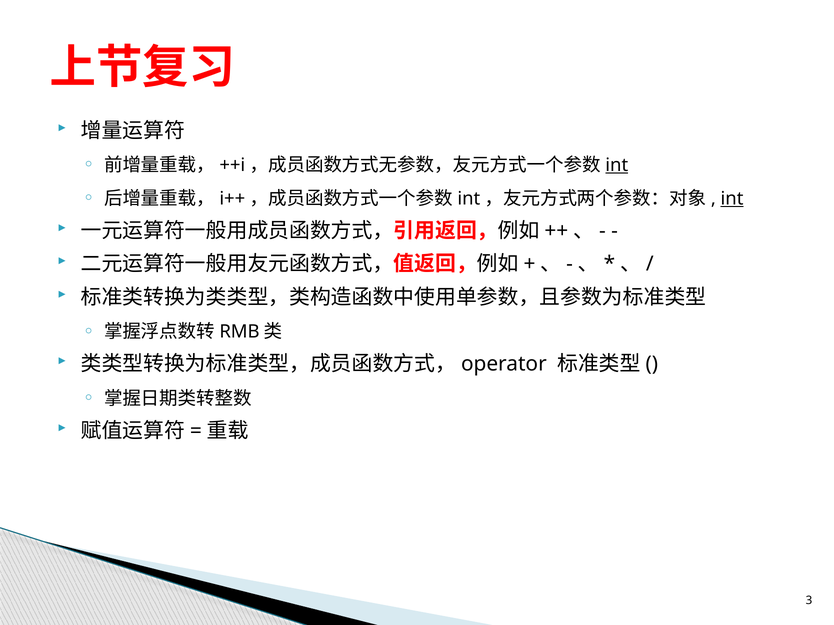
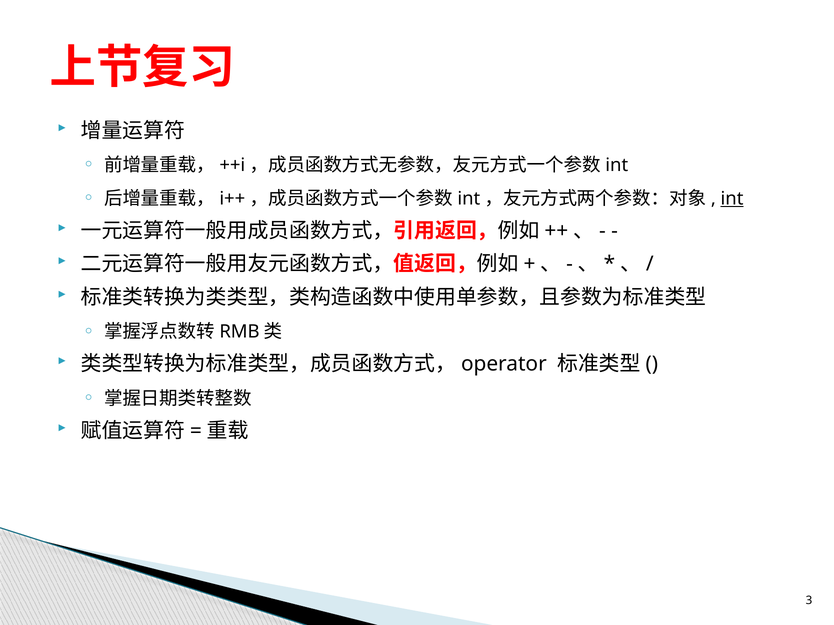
int at (617, 165) underline: present -> none
